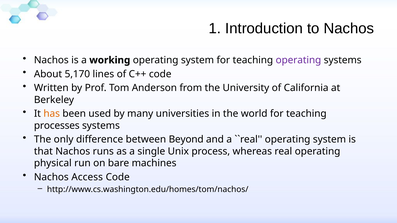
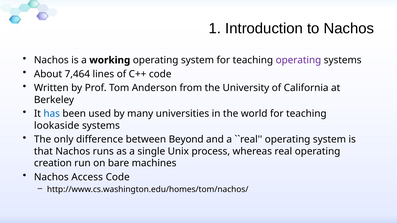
5,170: 5,170 -> 7,464
has colour: orange -> blue
processes: processes -> lookaside
physical: physical -> creation
